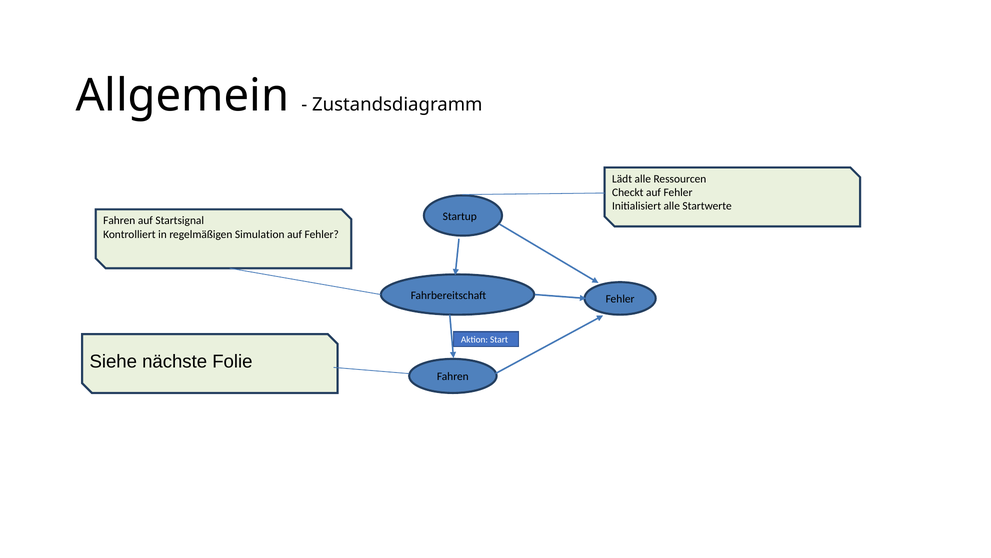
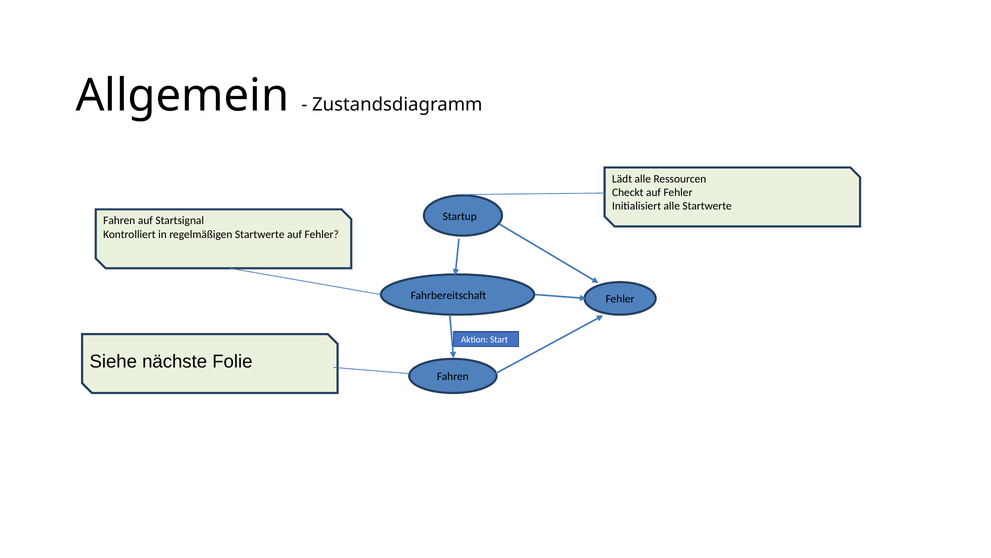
regelmäßigen Simulation: Simulation -> Startwerte
